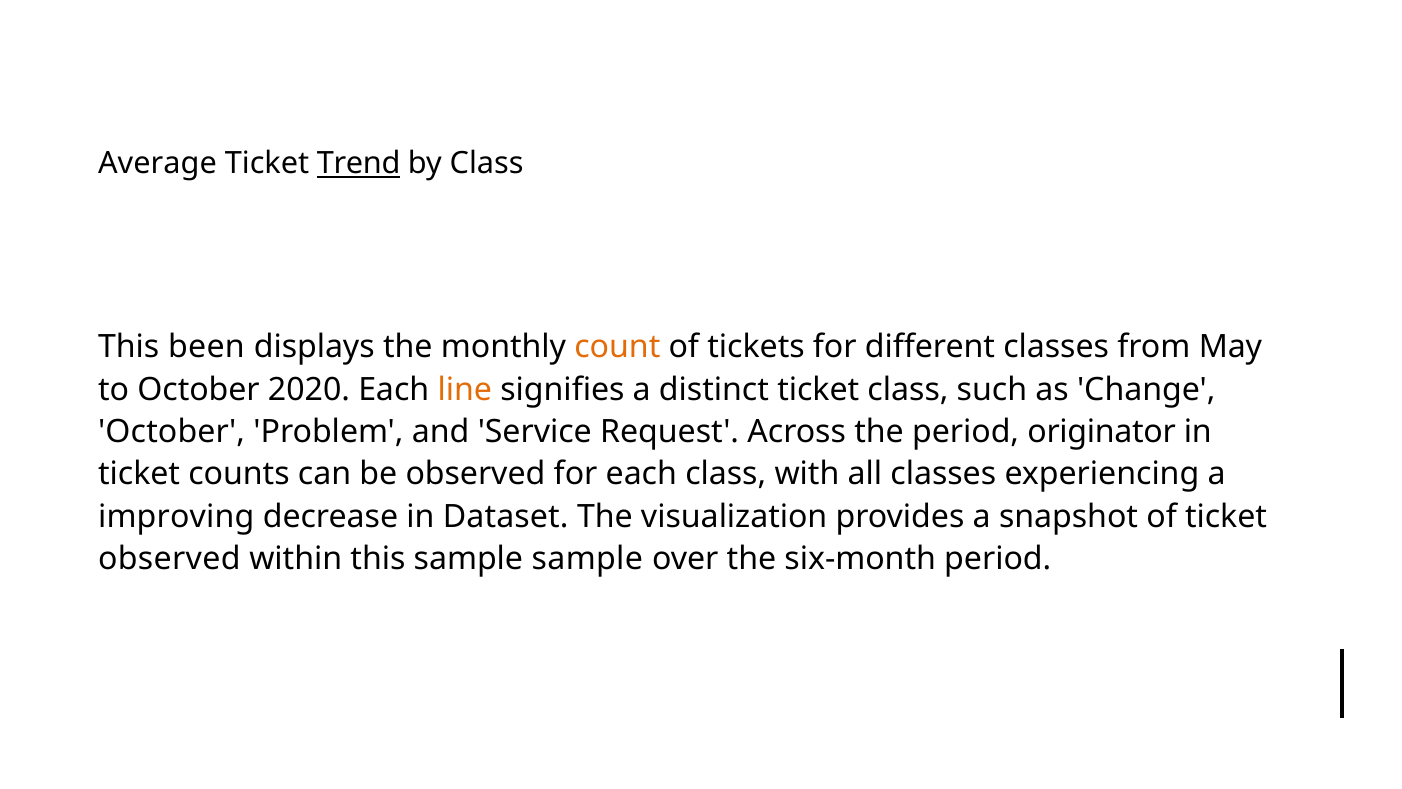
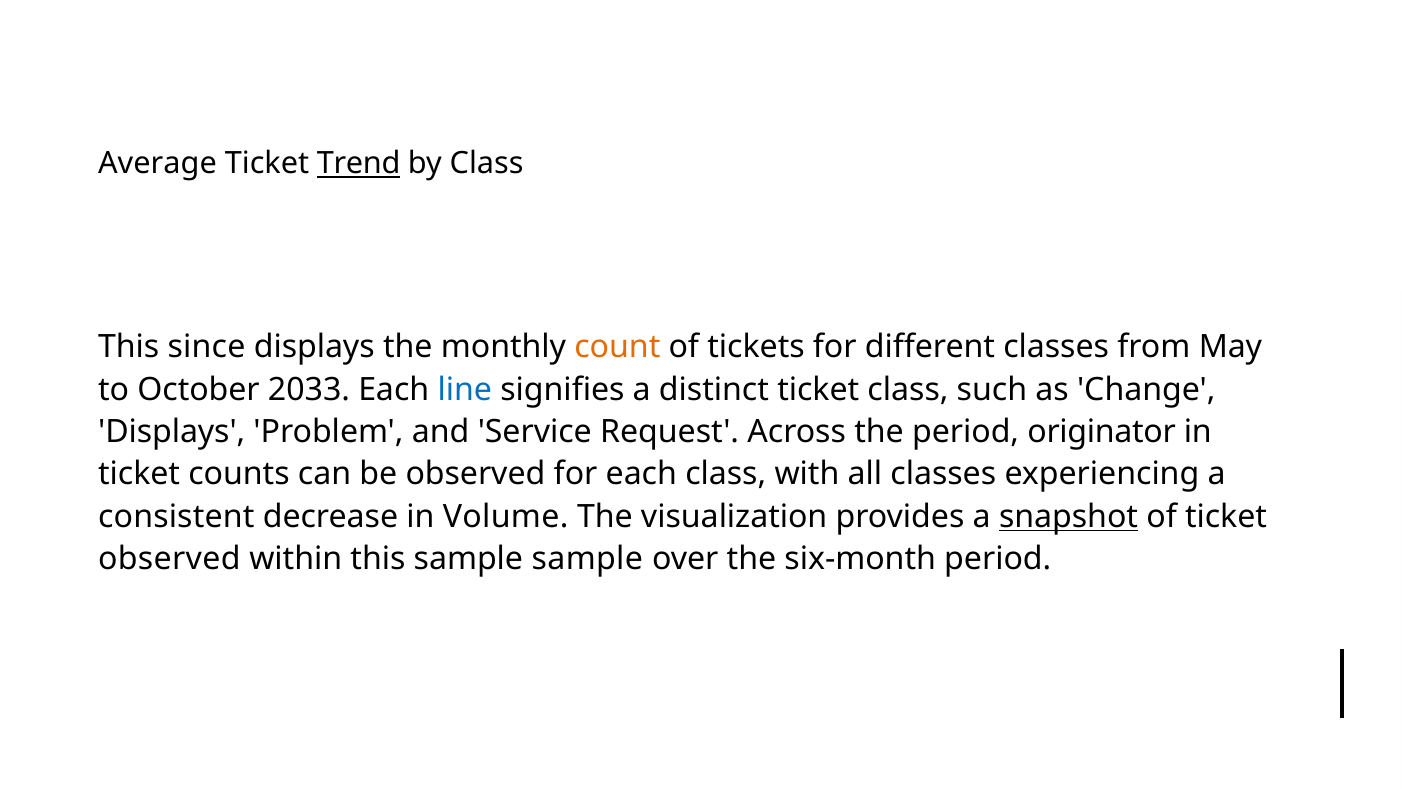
been: been -> since
2020: 2020 -> 2033
line colour: orange -> blue
October at (172, 432): October -> Displays
improving: improving -> consistent
Dataset: Dataset -> Volume
snapshot underline: none -> present
